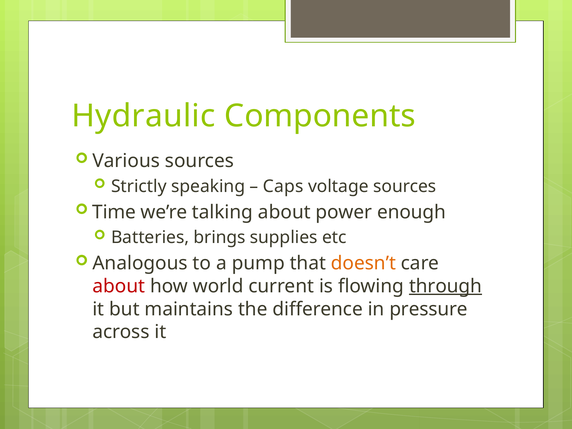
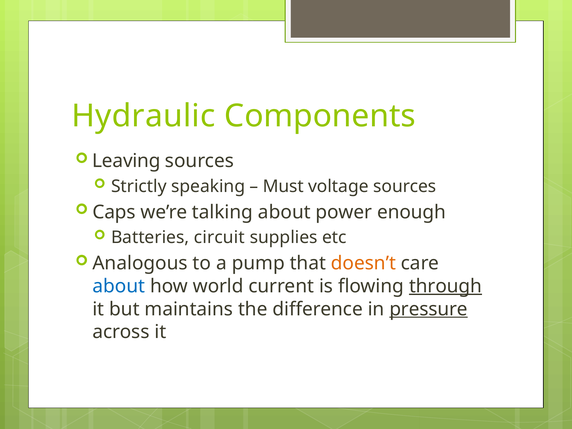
Various: Various -> Leaving
Caps: Caps -> Must
Time: Time -> Caps
brings: brings -> circuit
about at (119, 286) colour: red -> blue
pressure underline: none -> present
